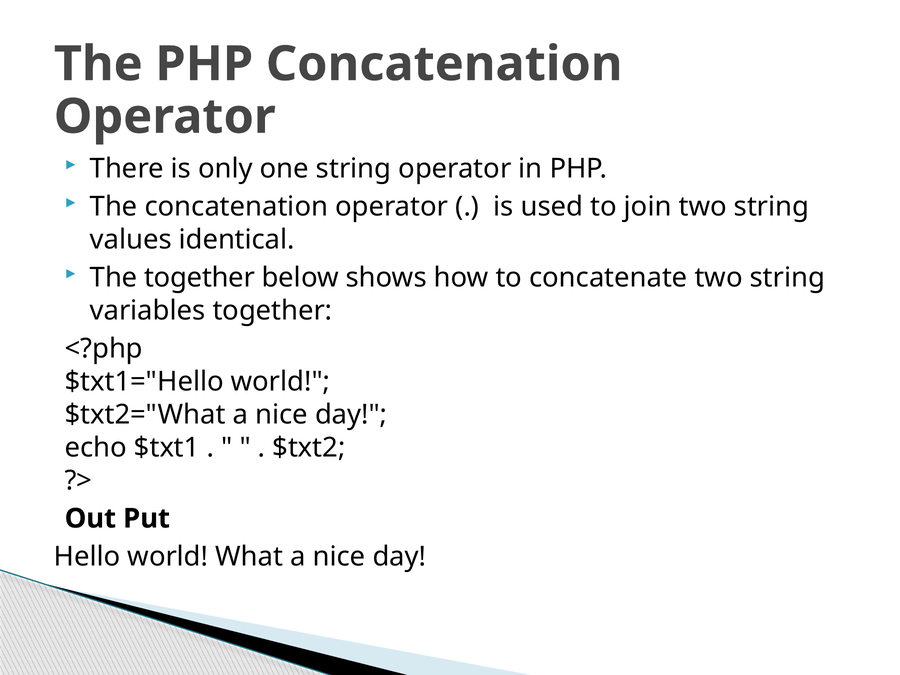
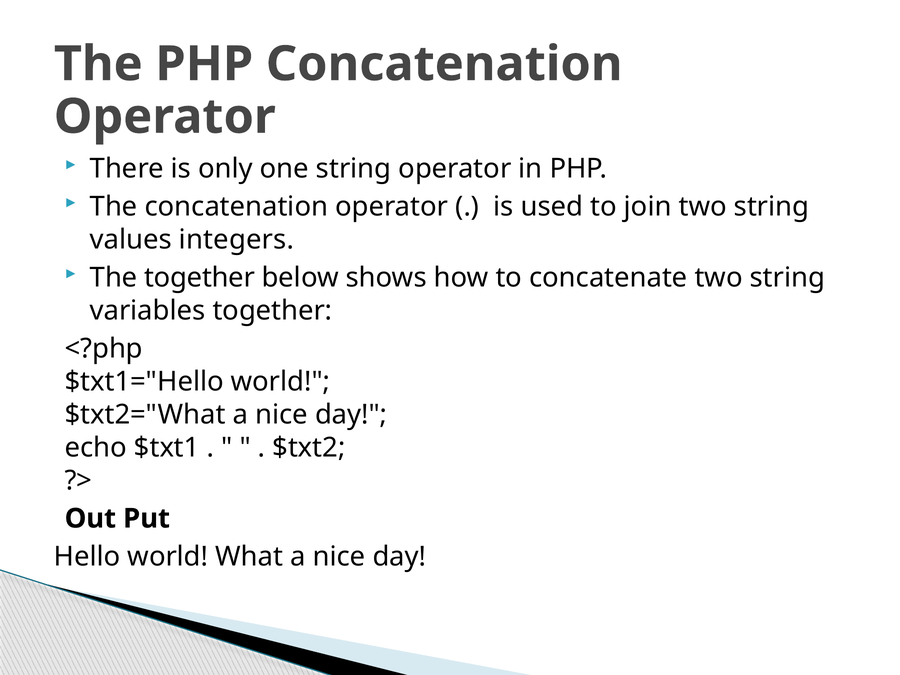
identical: identical -> integers
